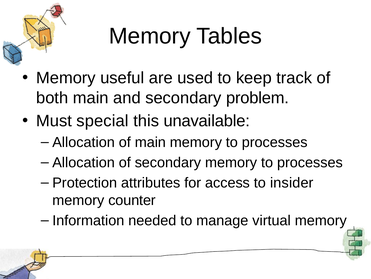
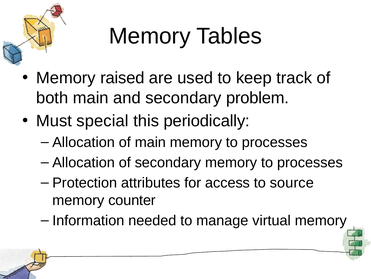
useful: useful -> raised
unavailable: unavailable -> periodically
insider: insider -> source
